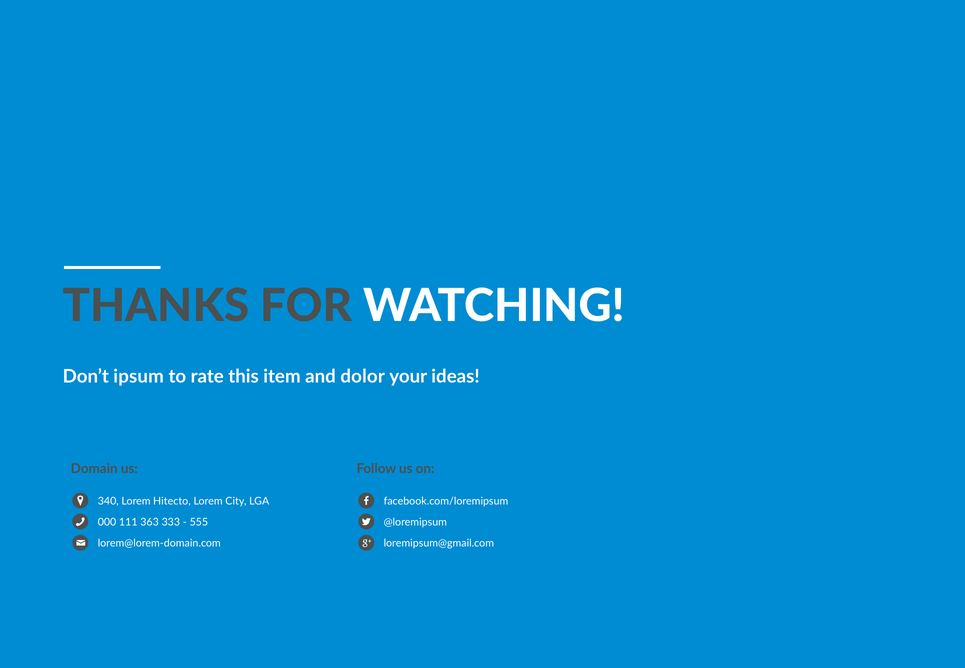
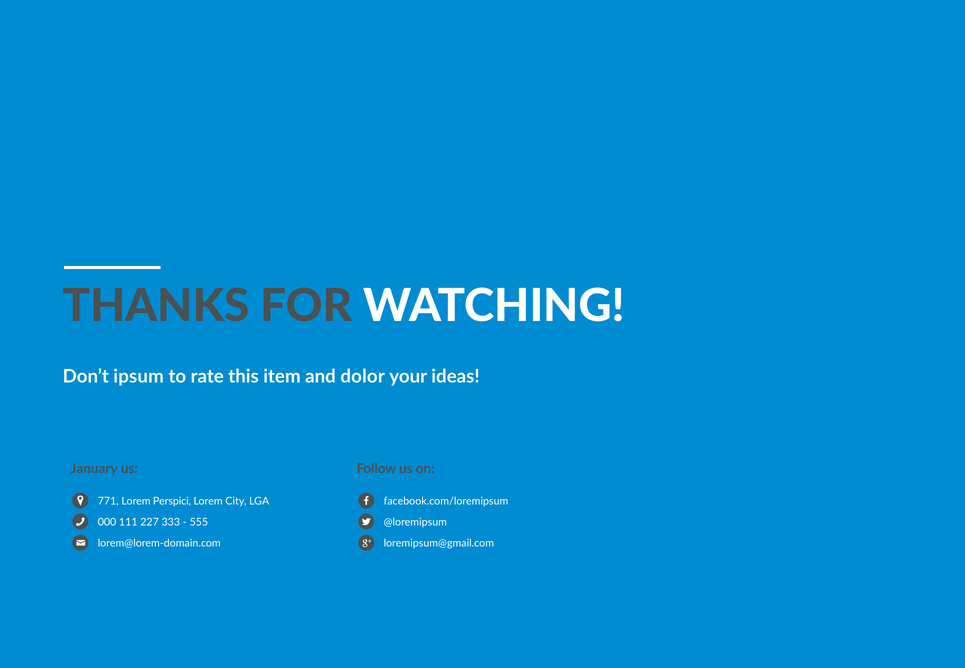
Domain: Domain -> January
340: 340 -> 771
Hitecto: Hitecto -> Perspici
363: 363 -> 227
